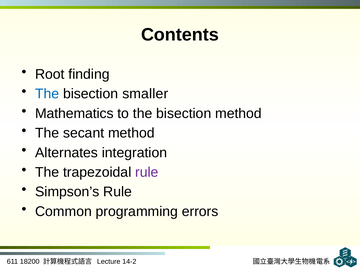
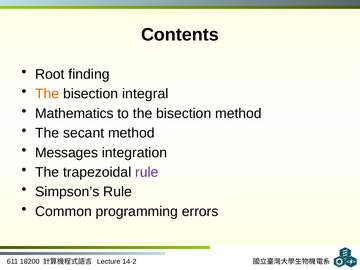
The at (47, 94) colour: blue -> orange
smaller: smaller -> integral
Alternates: Alternates -> Messages
